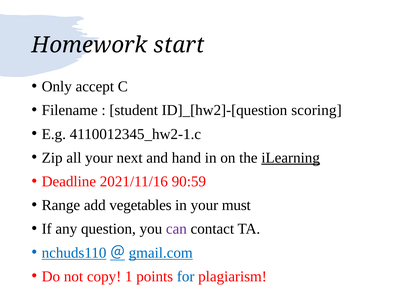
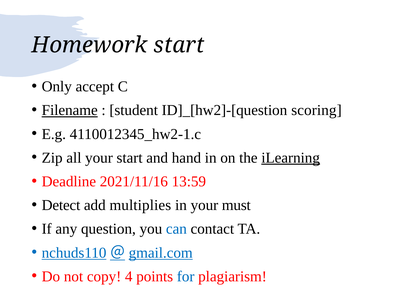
Filename underline: none -> present
your next: next -> start
90:59: 90:59 -> 13:59
Range: Range -> Detect
vegetables: vegetables -> multiplies
can colour: purple -> blue
1: 1 -> 4
